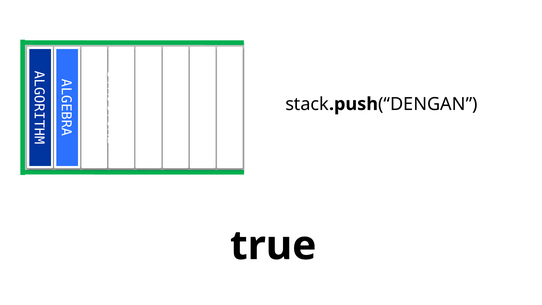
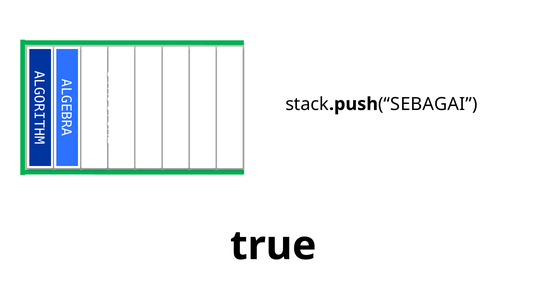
DENGAN: DENGAN -> SEBAGAI
